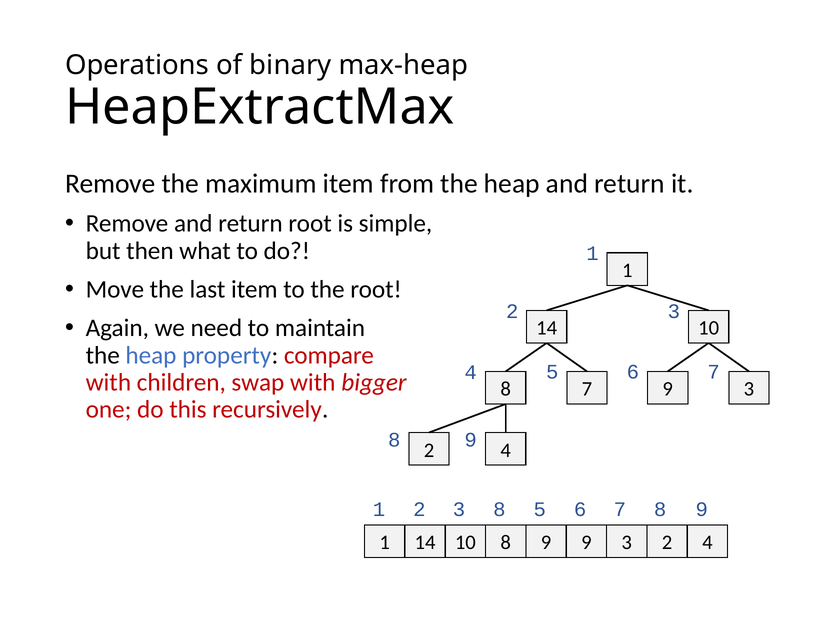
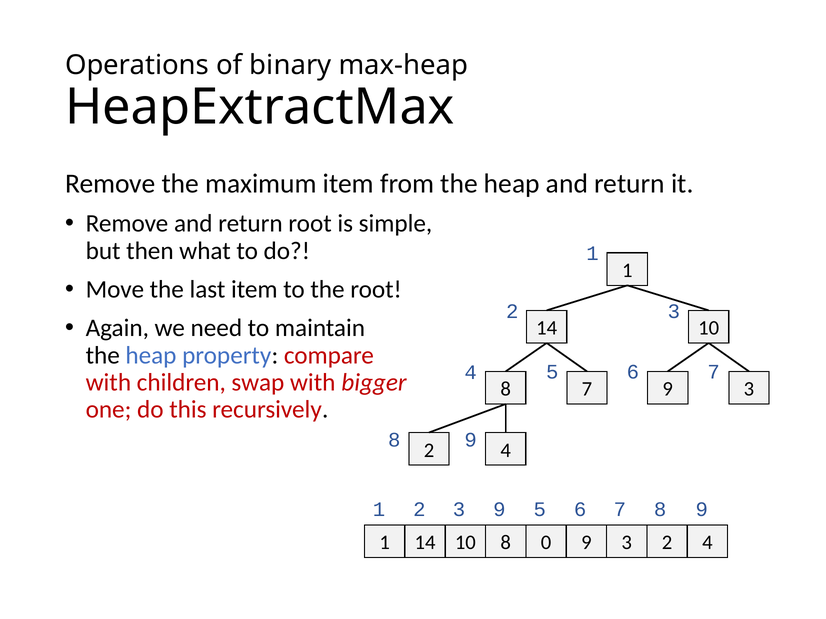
3 8: 8 -> 9
10 8 9: 9 -> 0
